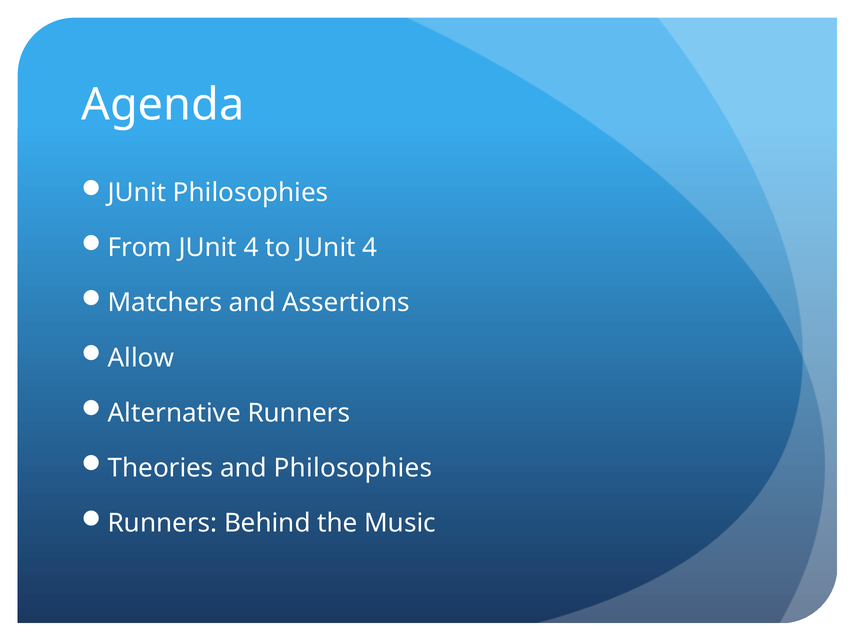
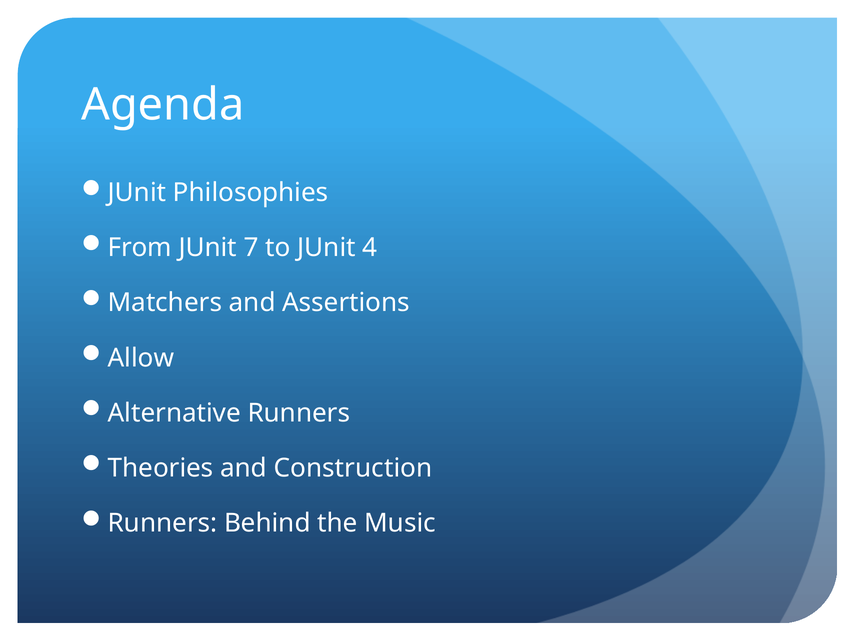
From JUnit 4: 4 -> 7
and Philosophies: Philosophies -> Construction
